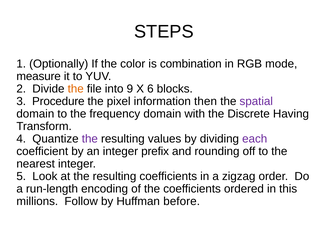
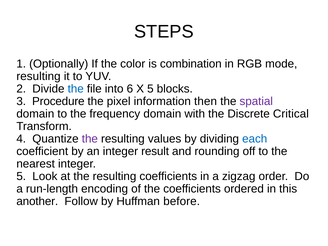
measure at (39, 76): measure -> resulting
the at (76, 89) colour: orange -> blue
9: 9 -> 6
X 6: 6 -> 5
Having: Having -> Critical
each colour: purple -> blue
prefix: prefix -> result
millions: millions -> another
